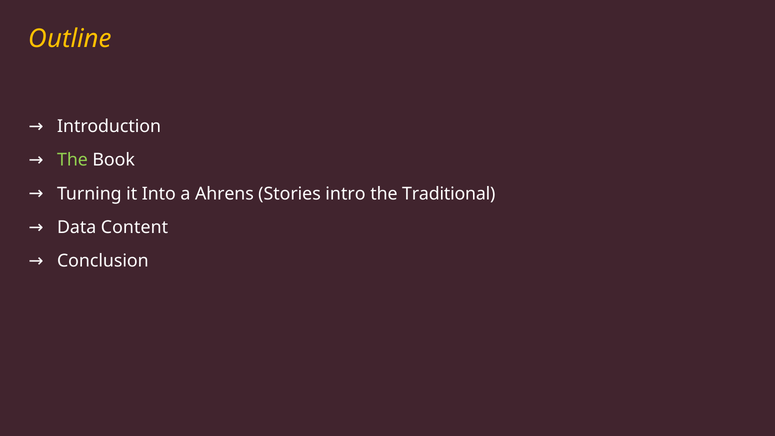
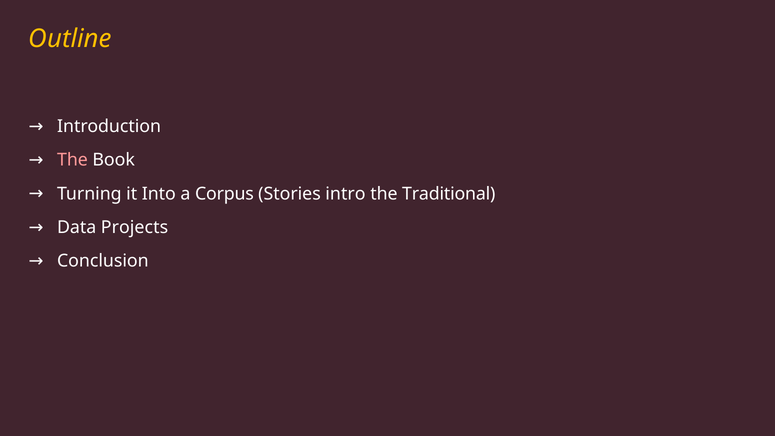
The at (72, 160) colour: light green -> pink
Ahrens: Ahrens -> Corpus
Content: Content -> Projects
